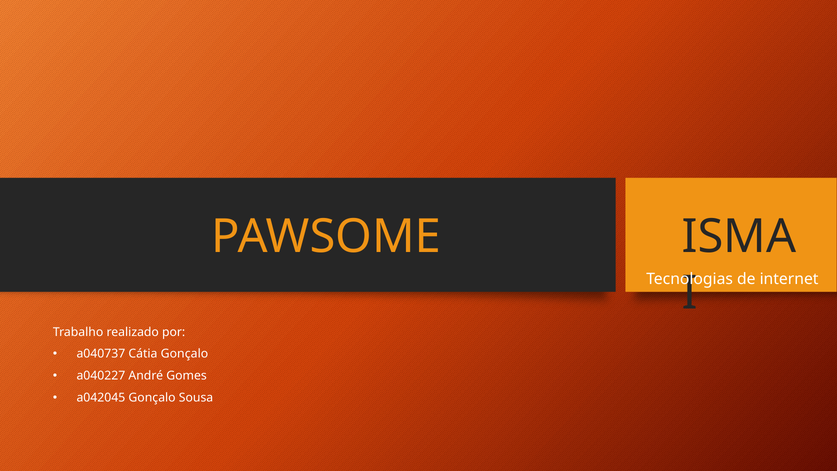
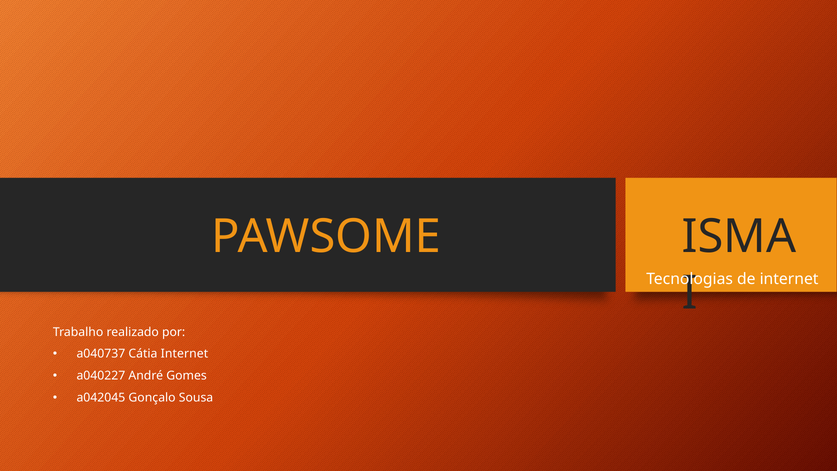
Cátia Gonçalo: Gonçalo -> Internet
